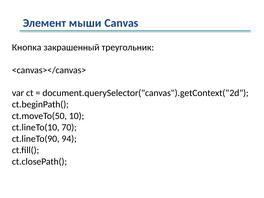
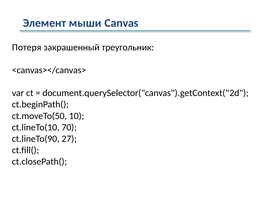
Кнопка: Кнопка -> Потеря
94: 94 -> 27
